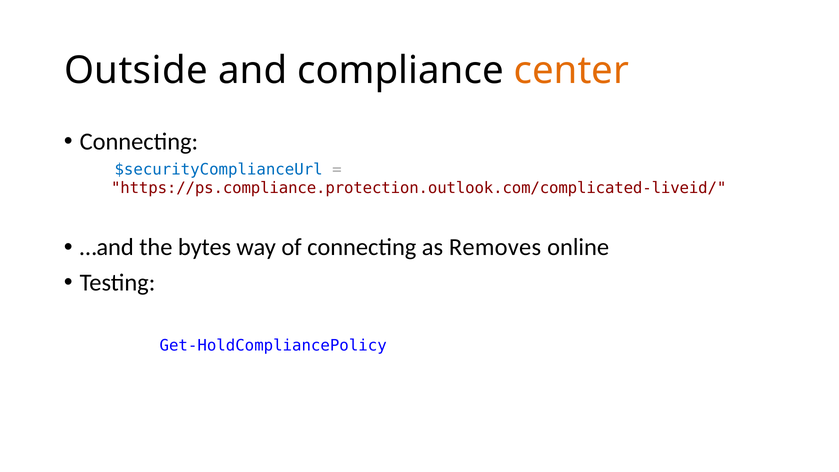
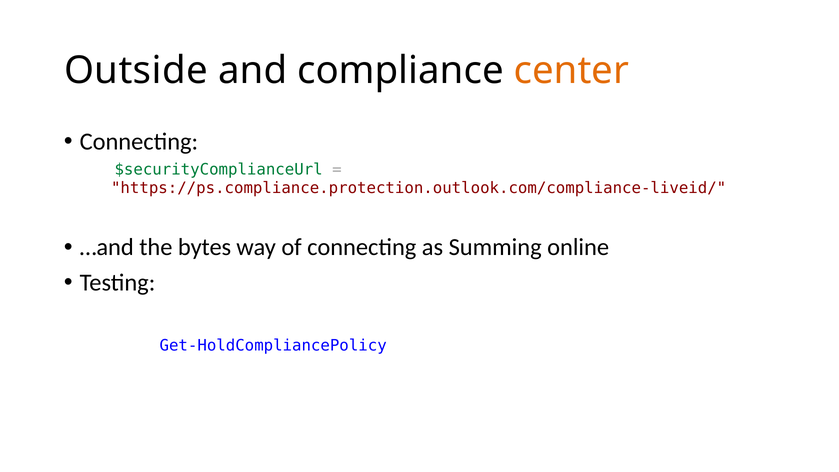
$securityComplianceUrl colour: blue -> green
https://ps.compliance.protection.outlook.com/complicated-liveid/: https://ps.compliance.protection.outlook.com/complicated-liveid/ -> https://ps.compliance.protection.outlook.com/compliance-liveid/
Removes: Removes -> Summing
